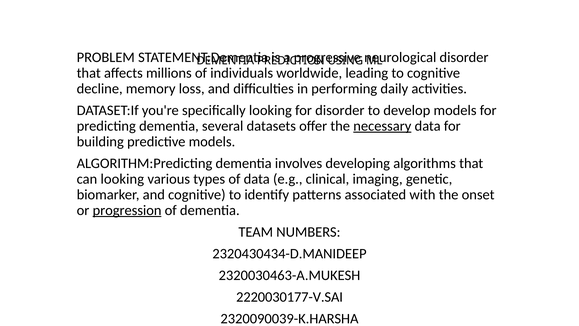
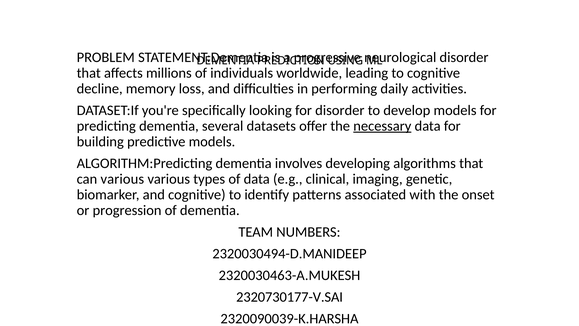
can looking: looking -> various
progression underline: present -> none
2320430434-D.MANIDEEP: 2320430434-D.MANIDEEP -> 2320030494-D.MANIDEEP
2220030177-V.SAI: 2220030177-V.SAI -> 2320730177-V.SAI
